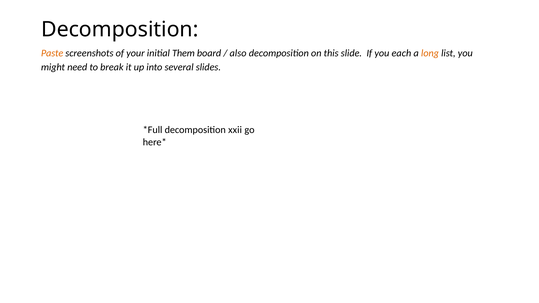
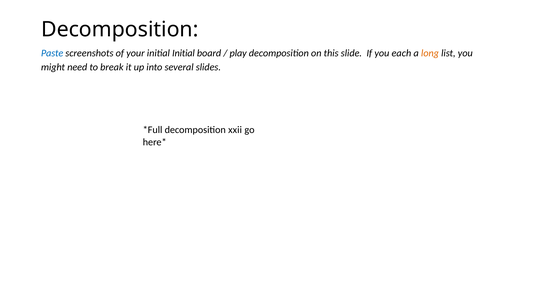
Paste colour: orange -> blue
initial Them: Them -> Initial
also: also -> play
